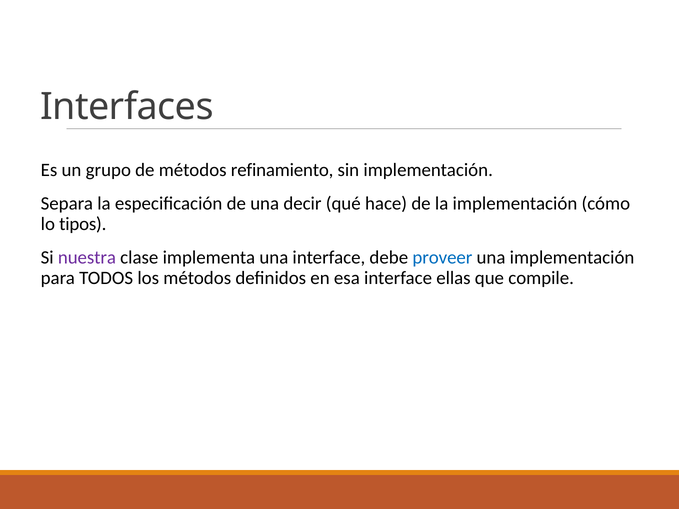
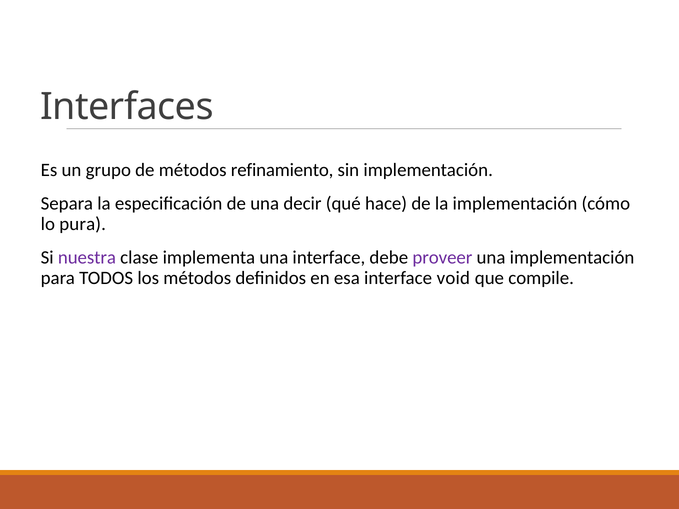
tipos: tipos -> pura
proveer colour: blue -> purple
ellas: ellas -> void
